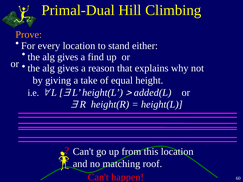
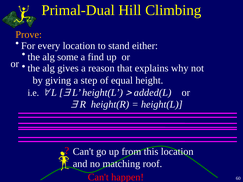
gives at (68, 57): gives -> some
take: take -> step
